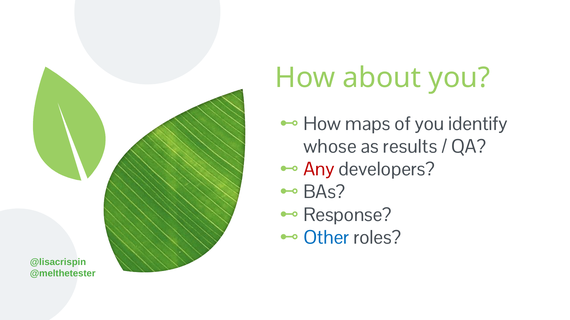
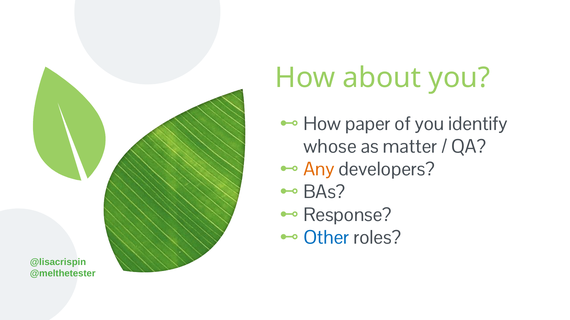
maps: maps -> paper
results: results -> matter
Any colour: red -> orange
